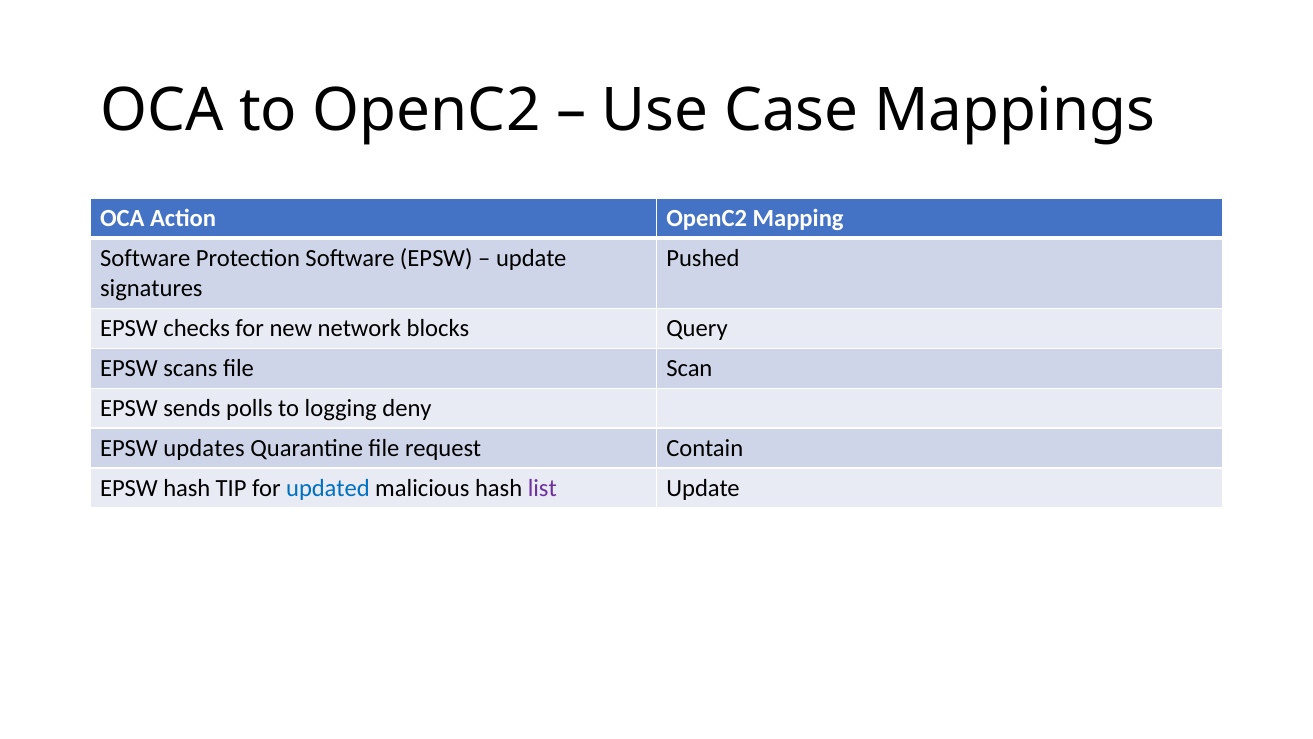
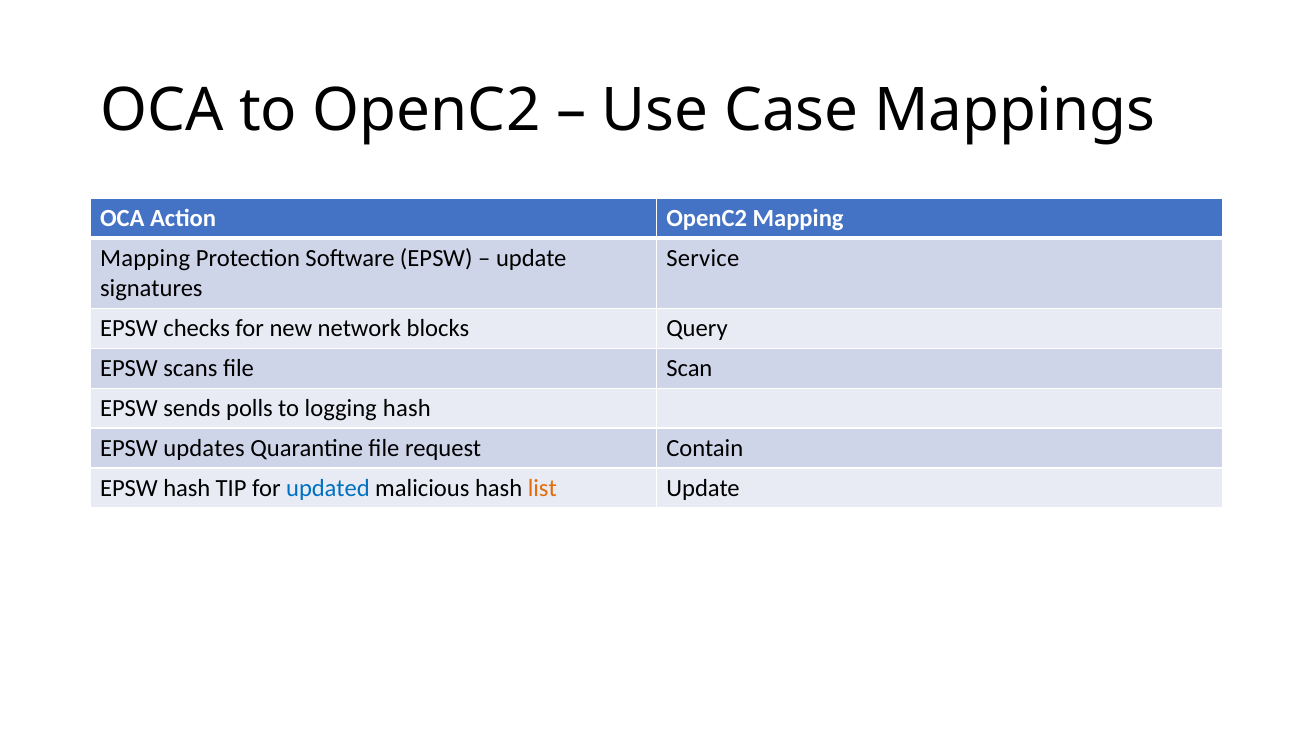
Software at (145, 258): Software -> Mapping
Pushed: Pushed -> Service
logging deny: deny -> hash
list colour: purple -> orange
